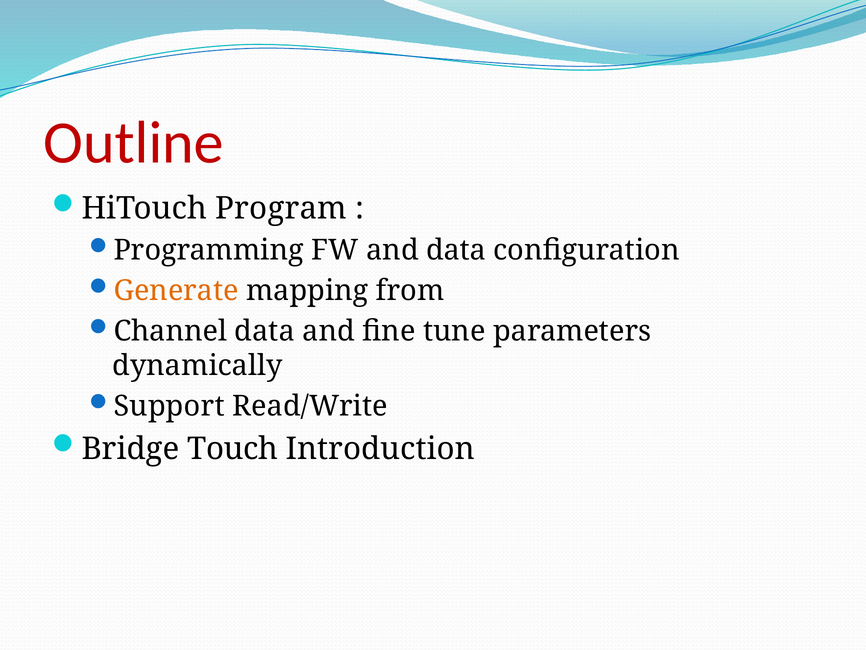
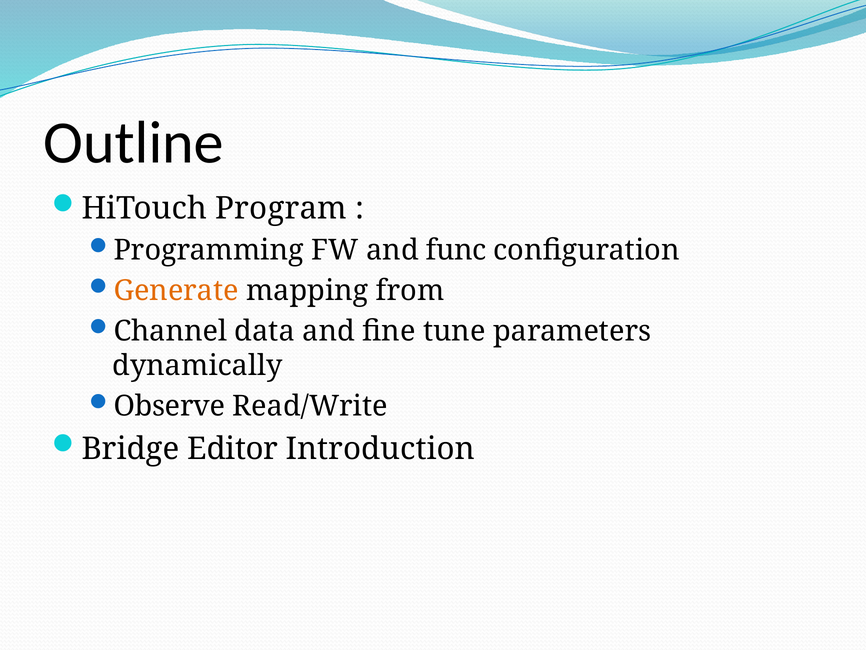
Outline colour: red -> black
and data: data -> func
Support: Support -> Observe
Touch: Touch -> Editor
